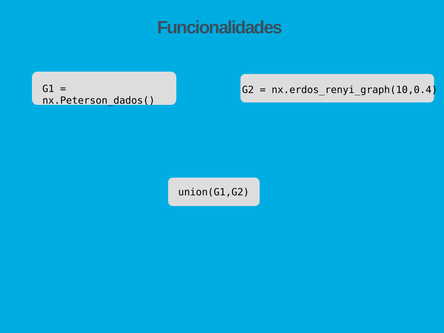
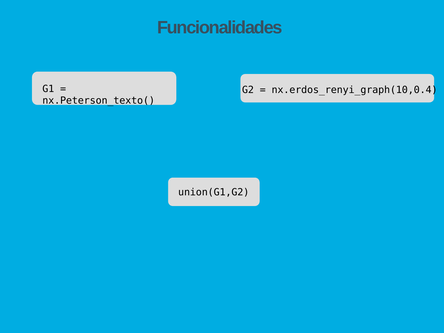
nx.Peterson_dados(: nx.Peterson_dados( -> nx.Peterson_texto(
